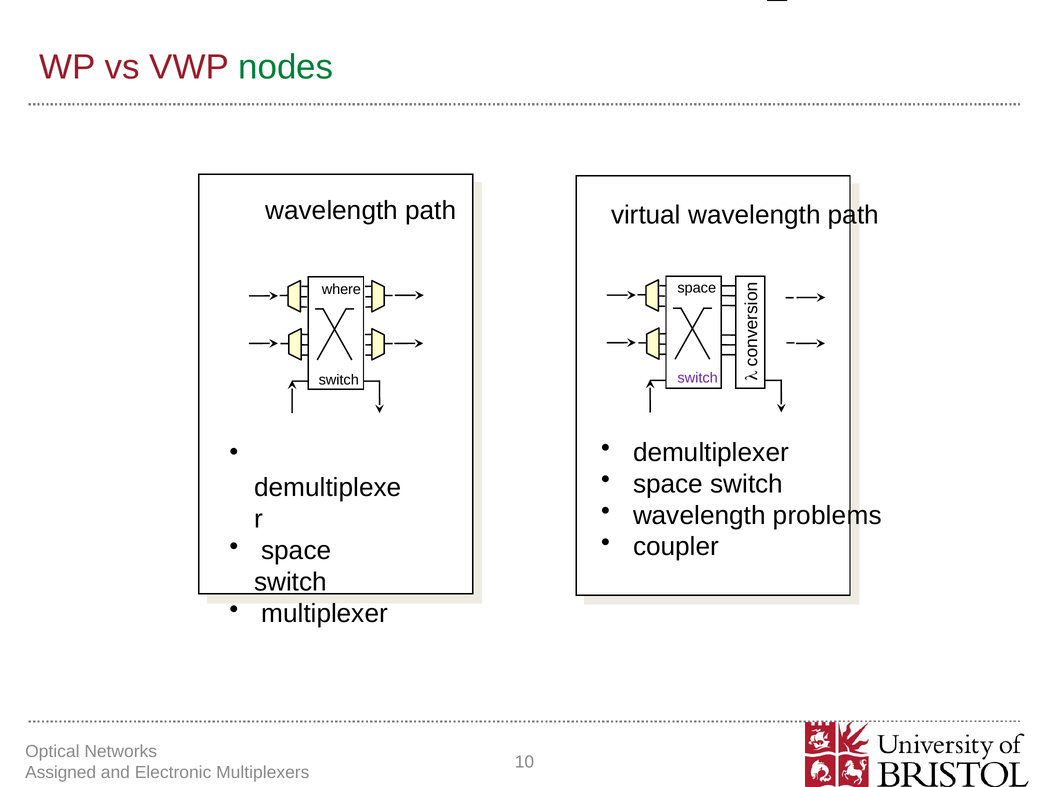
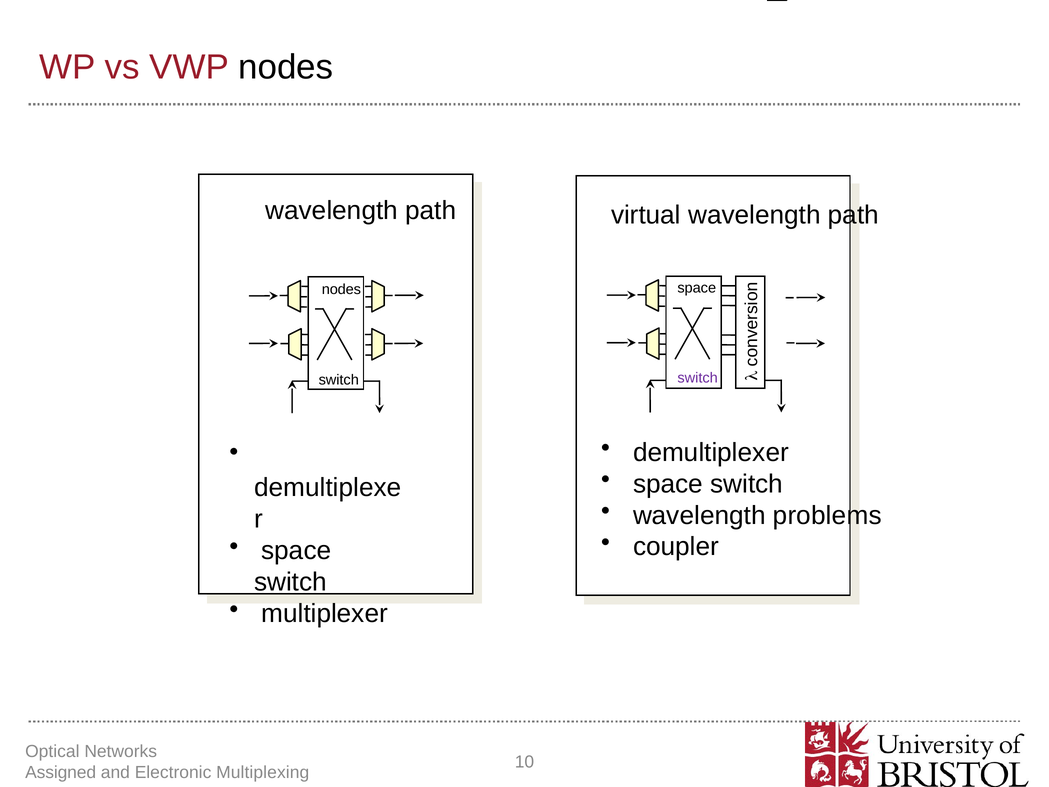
nodes at (286, 67) colour: green -> black
where at (341, 289): where -> nodes
Multiplexers: Multiplexers -> Multiplexing
